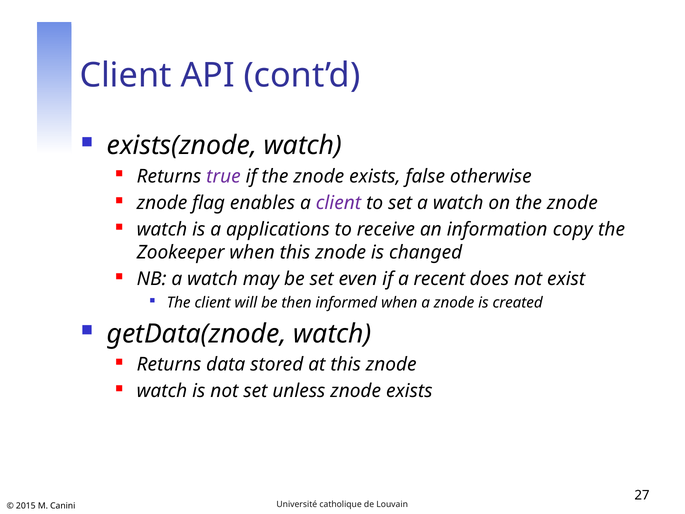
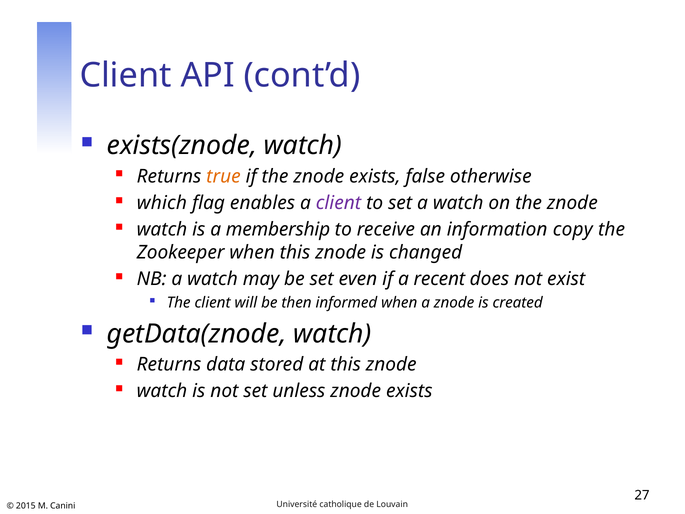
true colour: purple -> orange
znode at (162, 203): znode -> which
applications: applications -> membership
